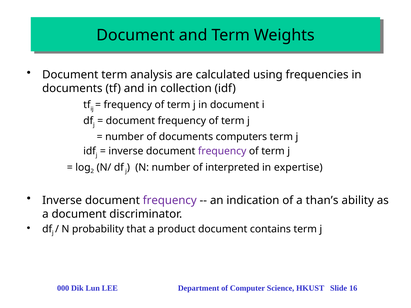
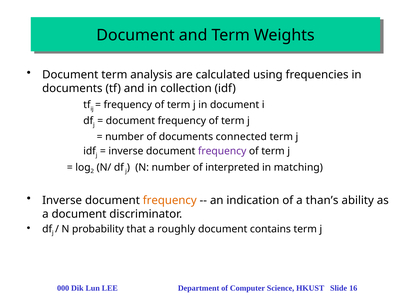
computers: computers -> connected
expertise: expertise -> matching
frequency at (170, 201) colour: purple -> orange
product: product -> roughly
